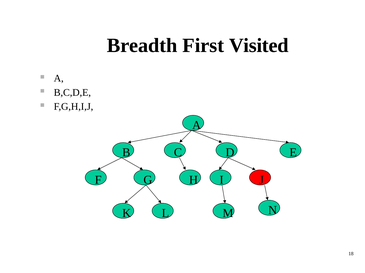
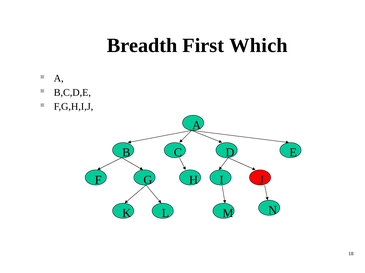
Visited: Visited -> Which
